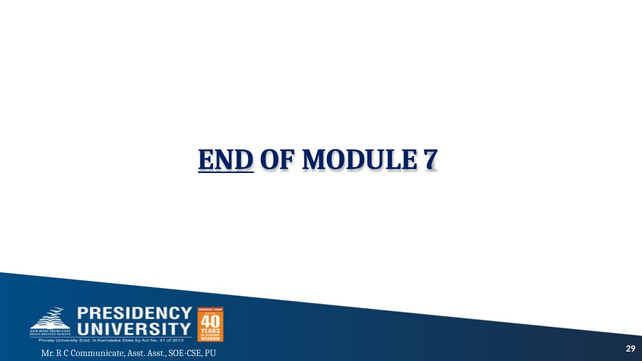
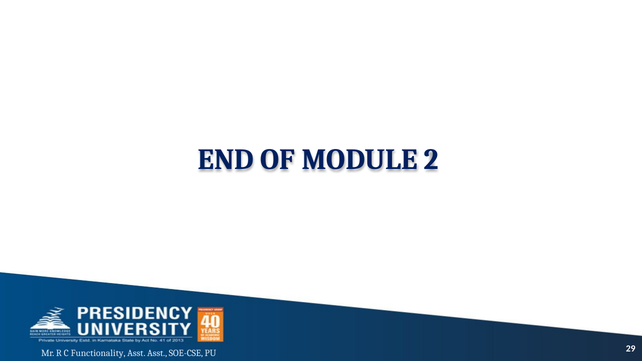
END underline: present -> none
7: 7 -> 2
Communicate: Communicate -> Functionality
